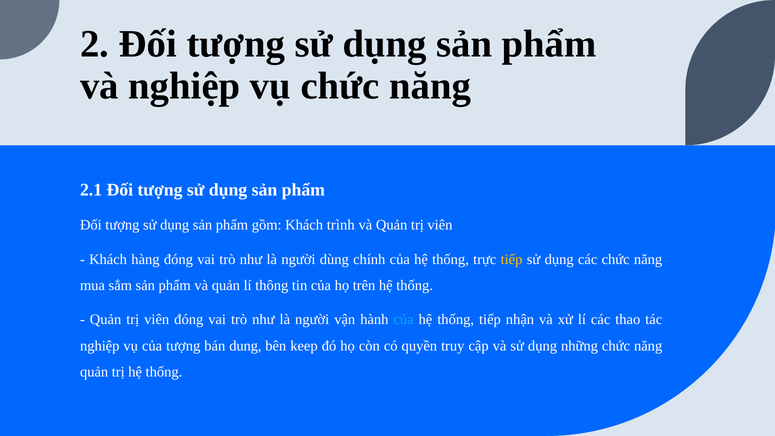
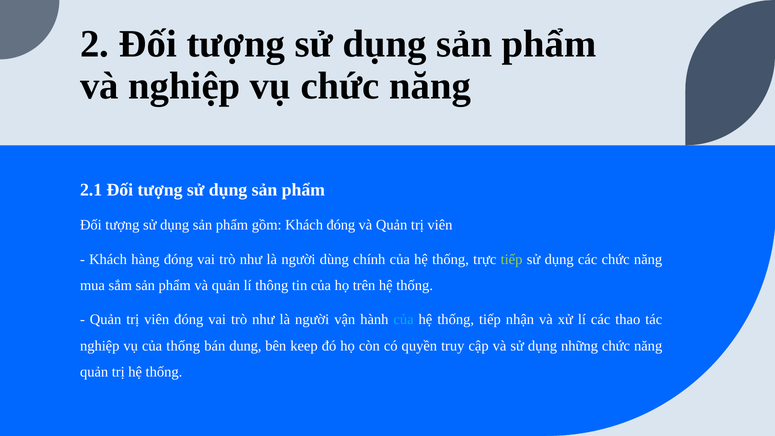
Khách trình: trình -> đóng
tiếp at (512, 259) colour: yellow -> light green
của tượng: tượng -> thống
